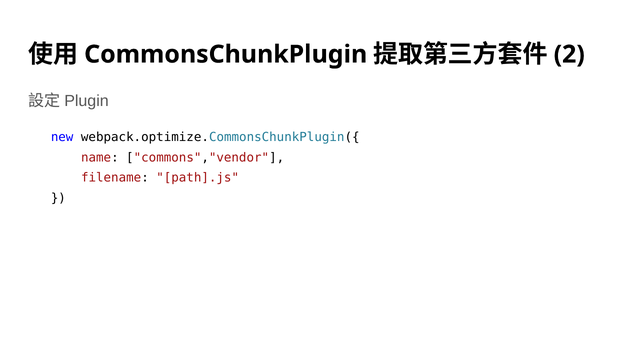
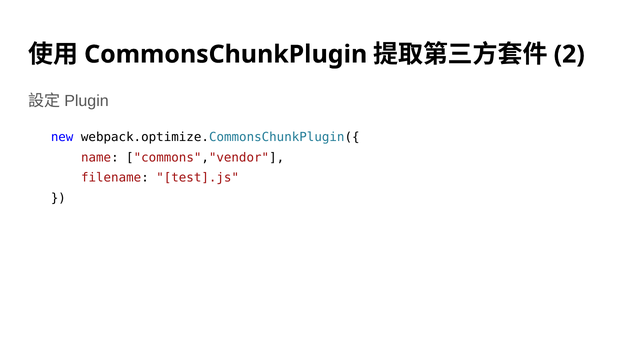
path].js: path].js -> test].js
